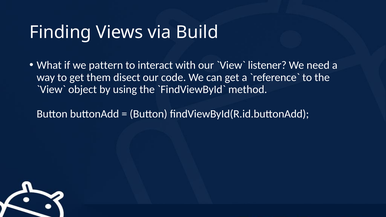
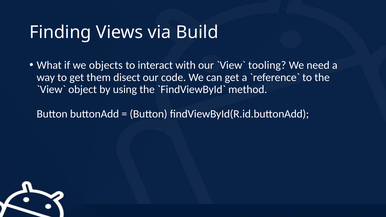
pattern: pattern -> objects
listener: listener -> tooling
